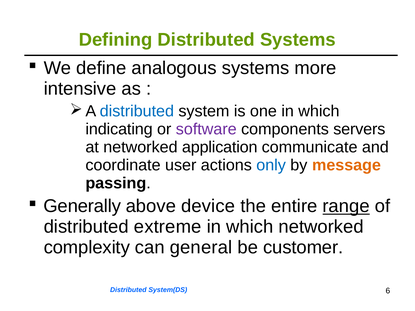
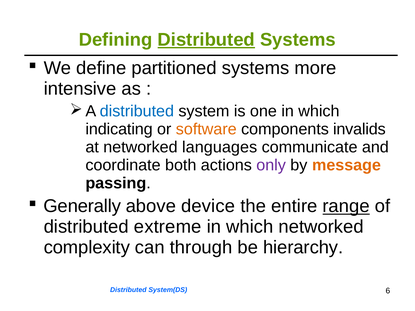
Distributed at (206, 40) underline: none -> present
analogous: analogous -> partitioned
software colour: purple -> orange
servers: servers -> invalids
application: application -> languages
user: user -> both
only colour: blue -> purple
general: general -> through
customer: customer -> hierarchy
